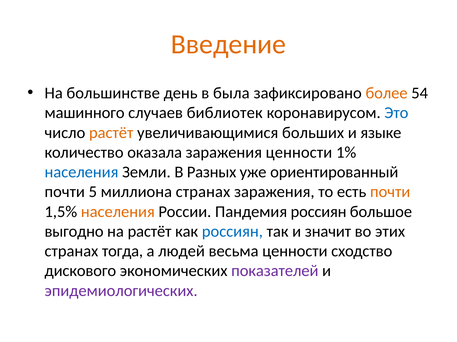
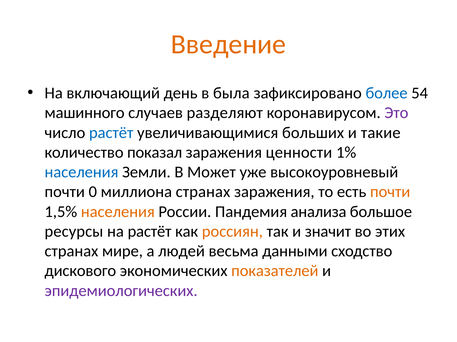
большинстве: большинстве -> включающий
более colour: orange -> blue
библиотек: библиотек -> разделяют
Это colour: blue -> purple
растёт at (111, 133) colour: orange -> blue
языке: языке -> такие
оказала: оказала -> показал
Разных: Разных -> Может
ориентированный: ориентированный -> высокоуровневый
5: 5 -> 0
Пандемия россиян: россиян -> анализа
выгодно: выгодно -> ресурсы
россиян at (232, 232) colour: blue -> orange
тогда: тогда -> мире
весьма ценности: ценности -> данными
показателей colour: purple -> orange
